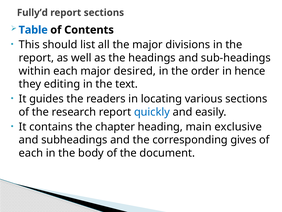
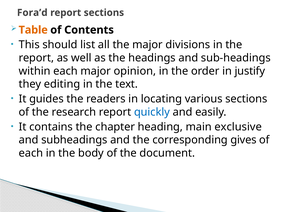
Fully’d: Fully’d -> Fora’d
Table colour: blue -> orange
desired: desired -> opinion
hence: hence -> justify
